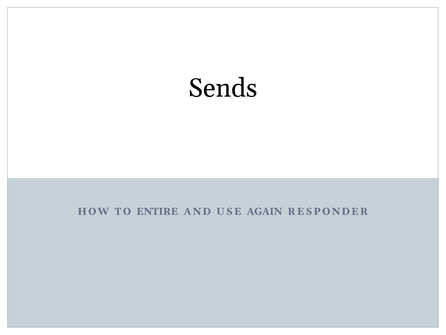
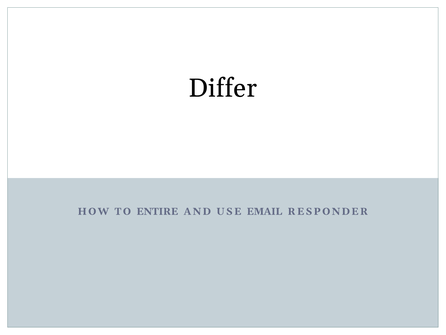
Sends: Sends -> Differ
AGAIN: AGAIN -> EMAIL
